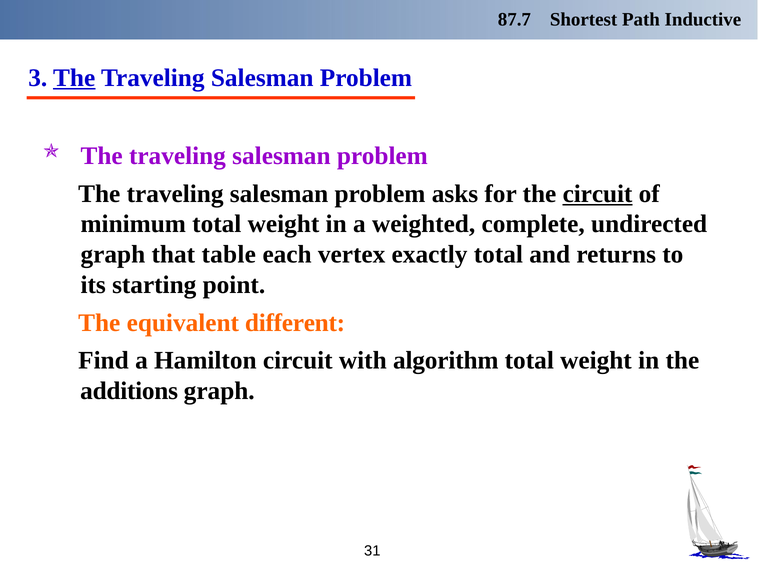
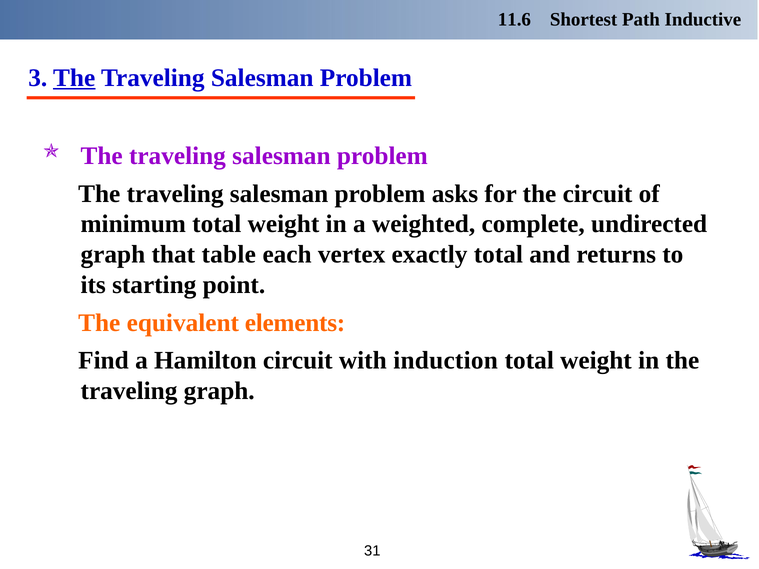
87.7: 87.7 -> 11.6
circuit at (598, 194) underline: present -> none
different: different -> elements
algorithm: algorithm -> induction
additions at (129, 391): additions -> traveling
